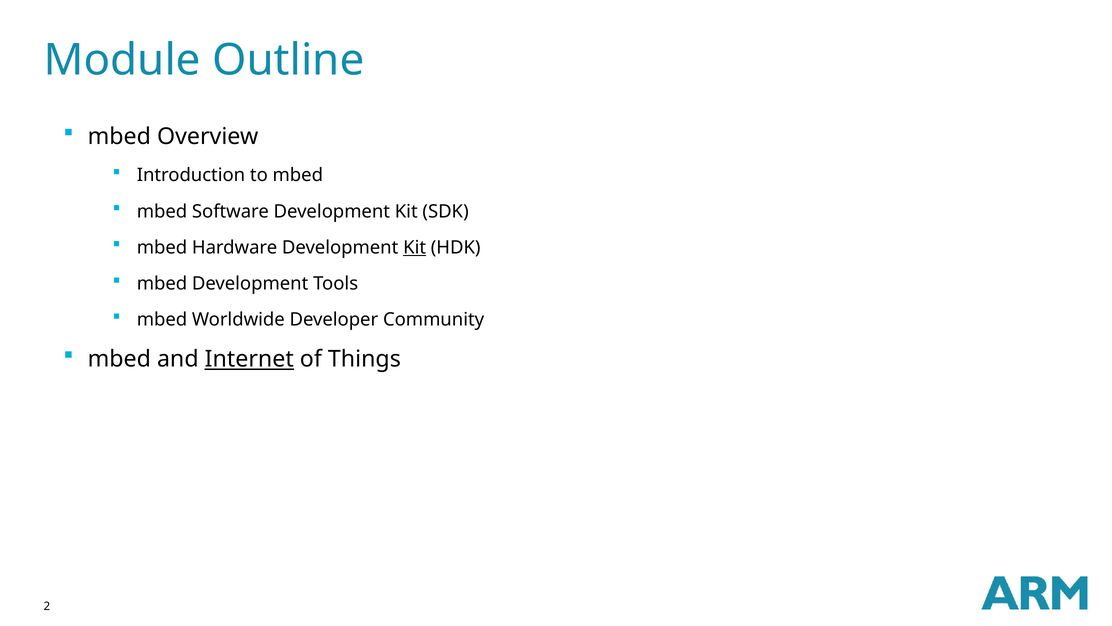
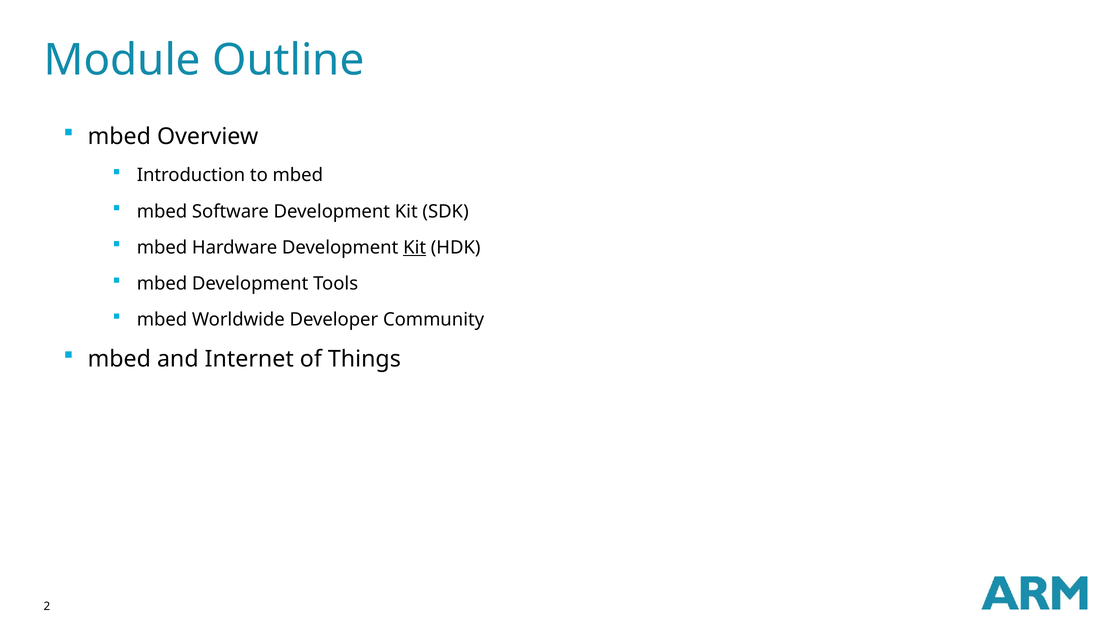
Internet underline: present -> none
